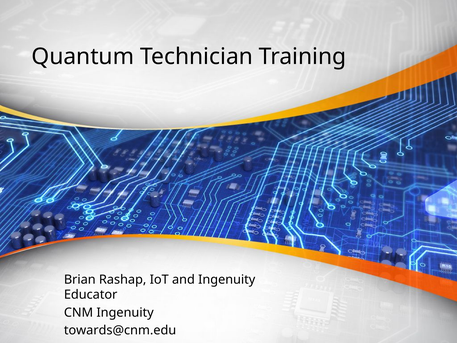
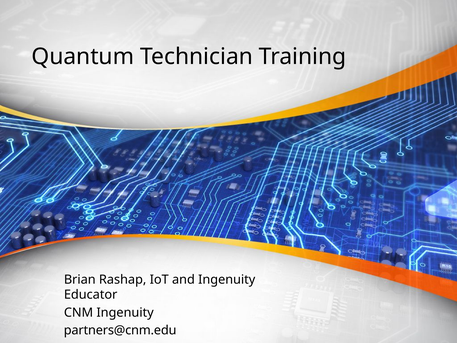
towards@cnm.edu: towards@cnm.edu -> partners@cnm.edu
